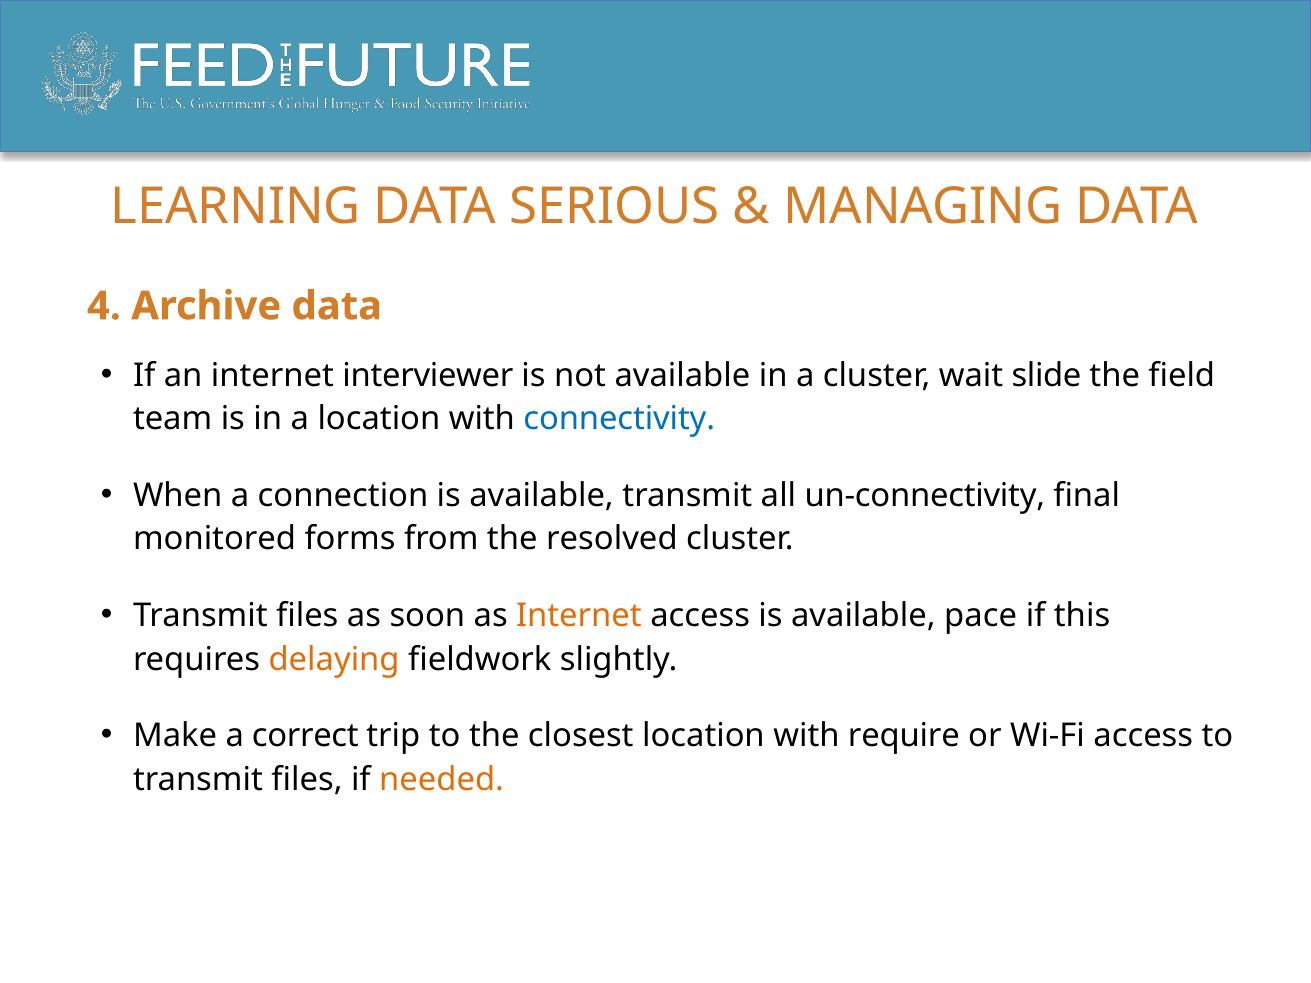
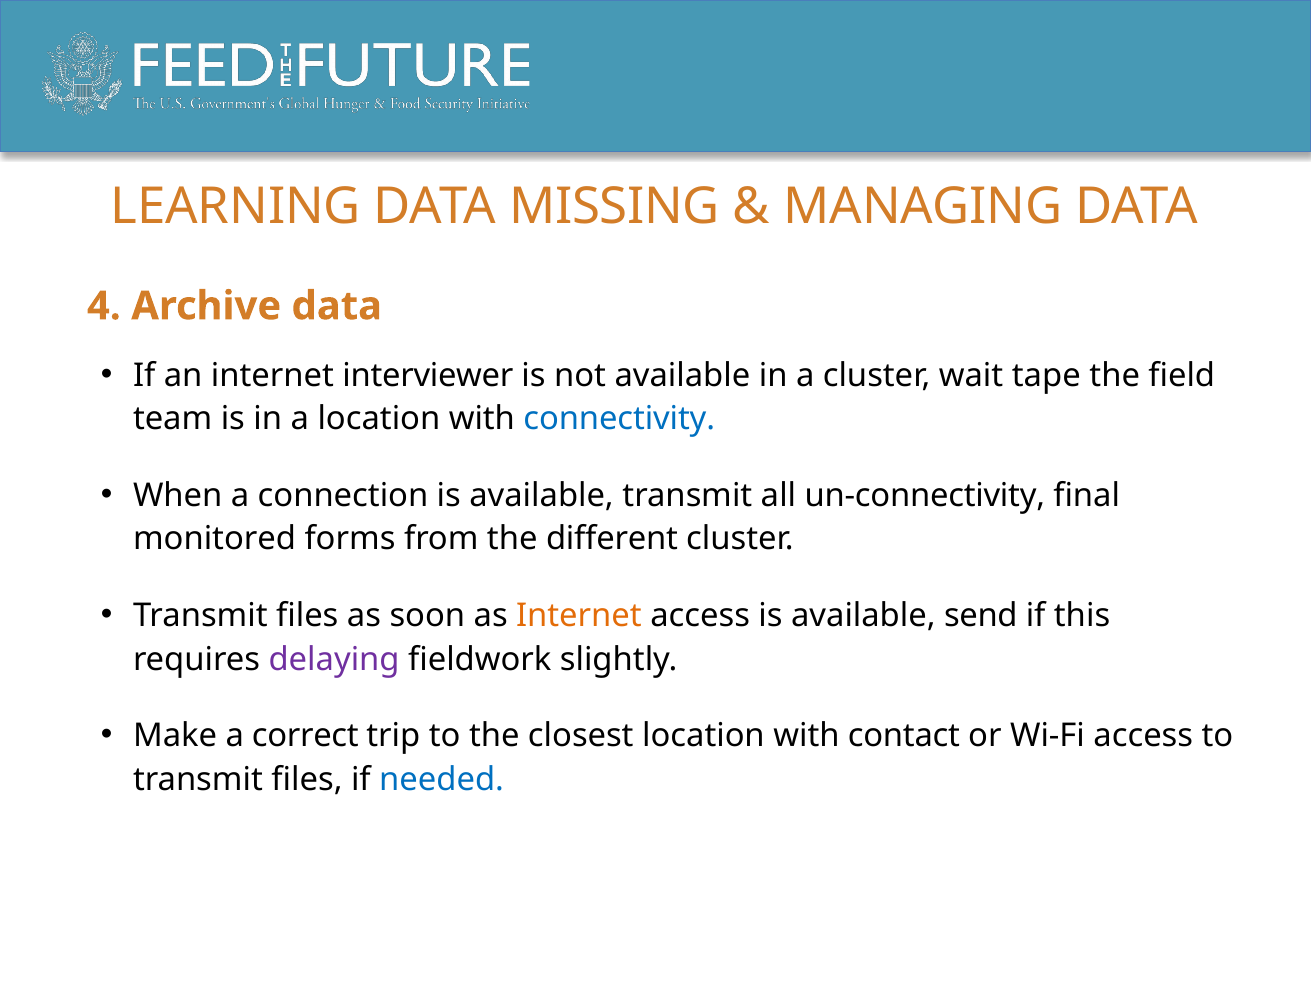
SERIOUS: SERIOUS -> MISSING
slide: slide -> tape
resolved: resolved -> different
pace: pace -> send
delaying colour: orange -> purple
require: require -> contact
needed colour: orange -> blue
